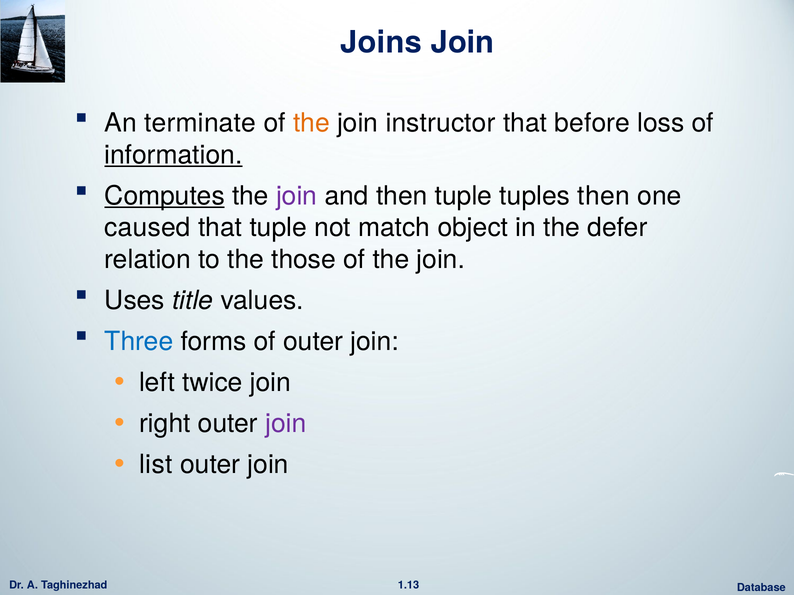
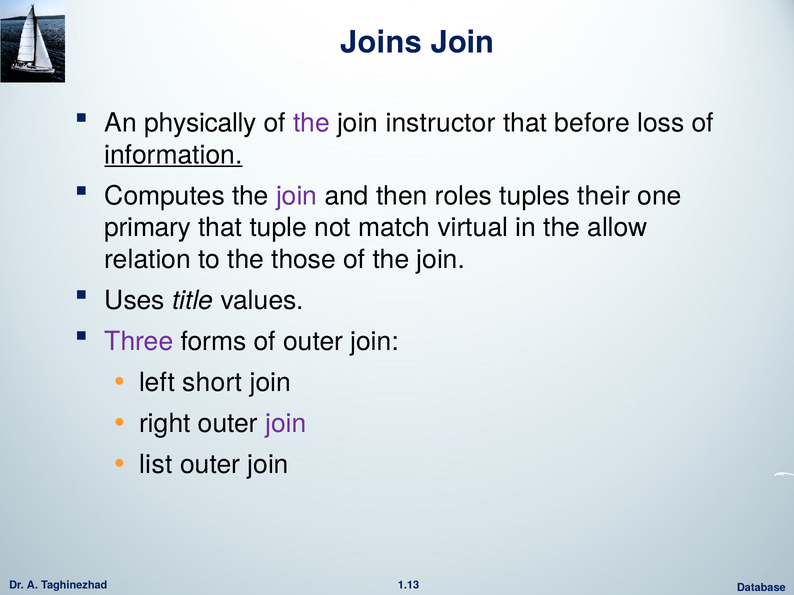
terminate: terminate -> physically
the at (311, 123) colour: orange -> purple
Computes underline: present -> none
then tuple: tuple -> roles
tuples then: then -> their
caused: caused -> primary
object: object -> virtual
defer: defer -> allow
Three colour: blue -> purple
twice: twice -> short
